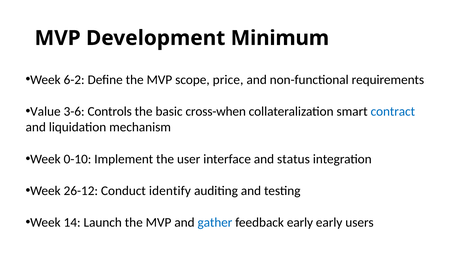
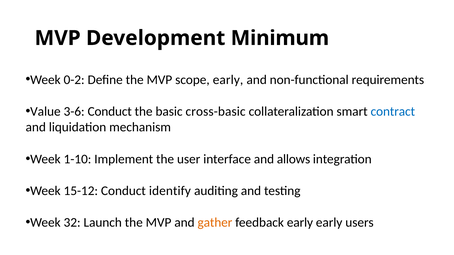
6-2: 6-2 -> 0-2
scope price: price -> early
3-6 Controls: Controls -> Conduct
cross-when: cross-when -> cross-basic
0-10: 0-10 -> 1-10
status: status -> allows
26-12: 26-12 -> 15-12
14: 14 -> 32
gather colour: blue -> orange
